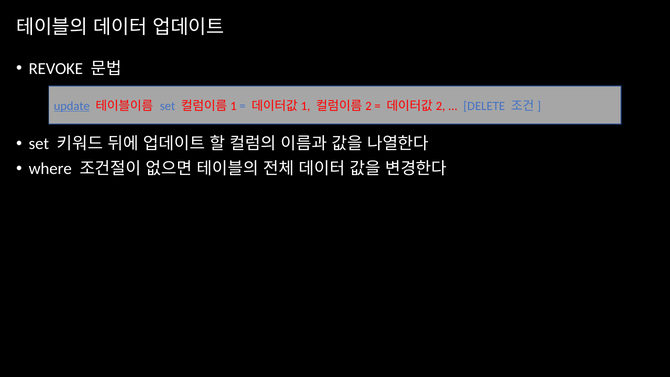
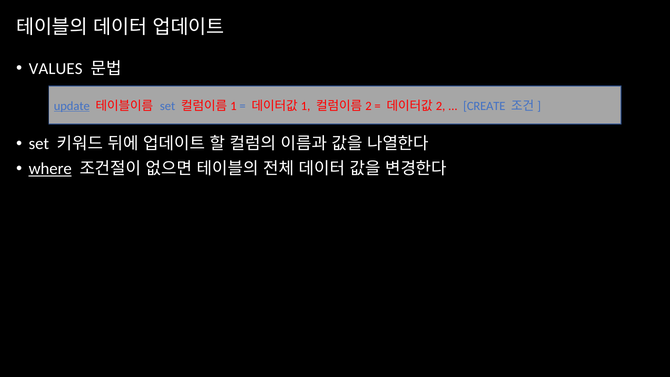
REVOKE: REVOKE -> VALUES
DELETE: DELETE -> CREATE
where underline: none -> present
